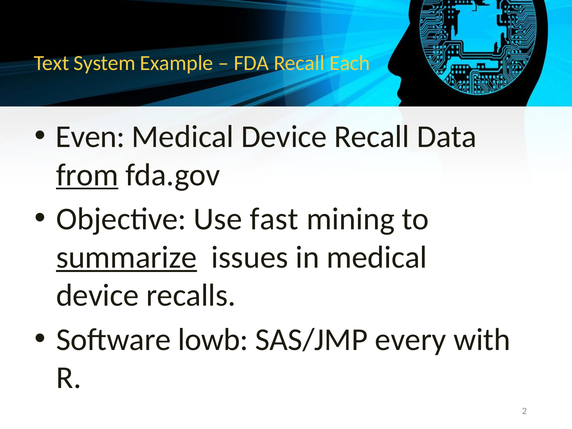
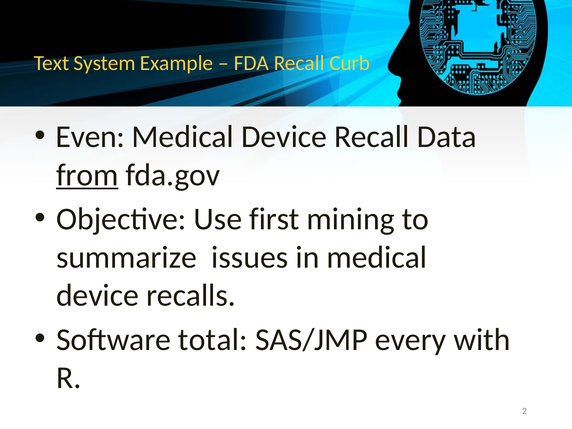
Each: Each -> Curb
fast: fast -> first
summarize underline: present -> none
lowb: lowb -> total
